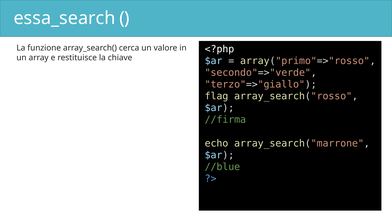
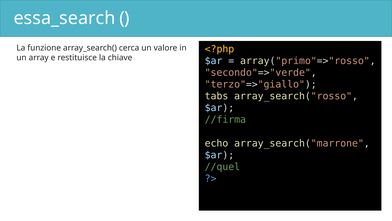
<?php colour: white -> yellow
flag: flag -> tabs
//blue: //blue -> //quel
